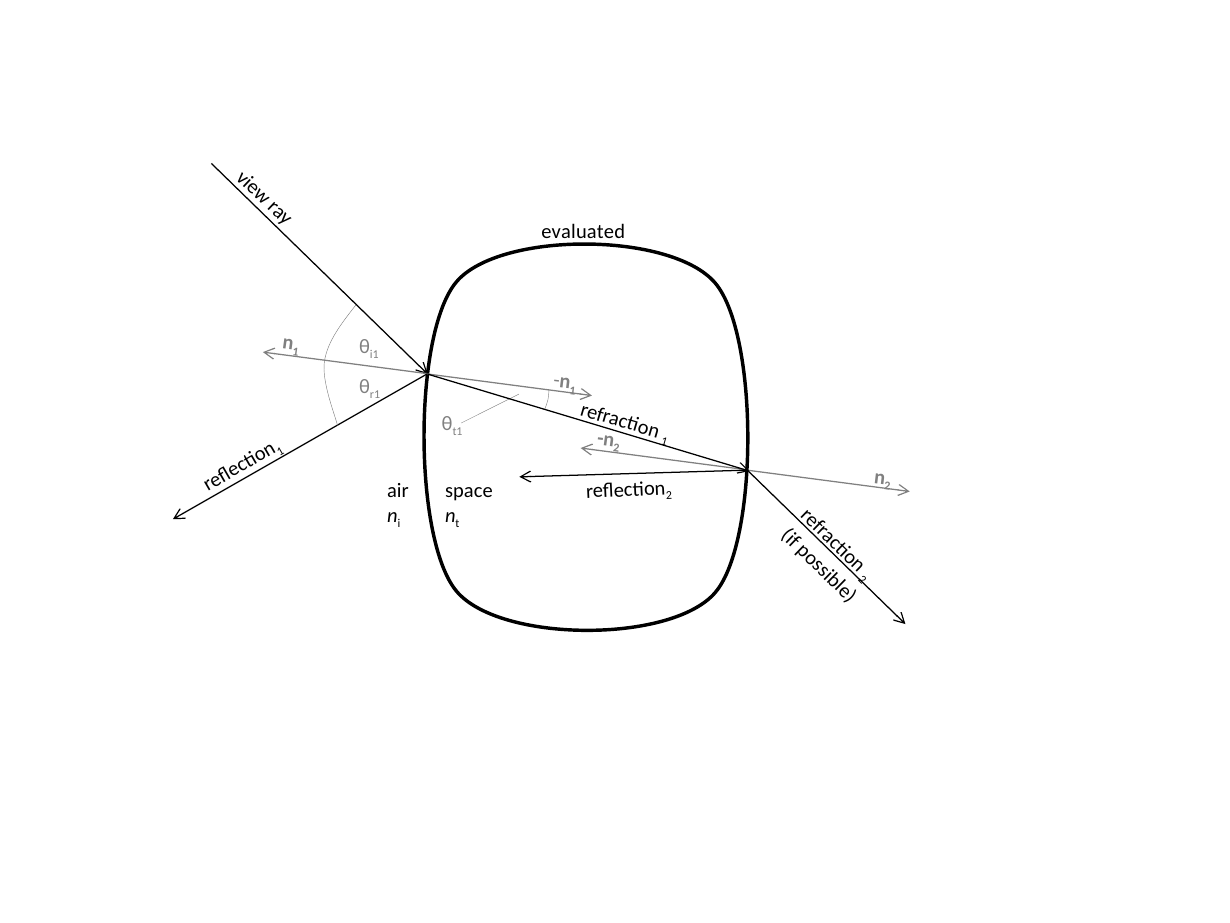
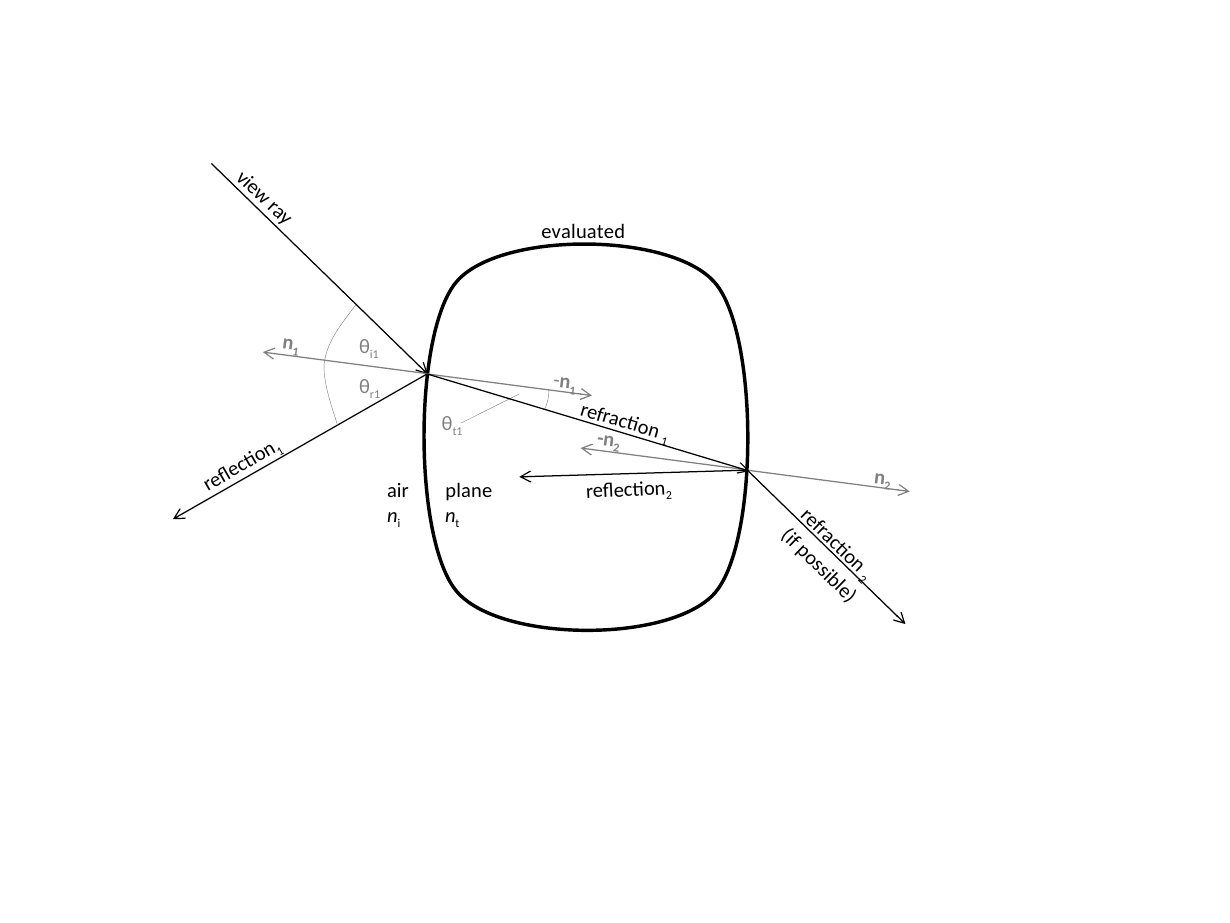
space: space -> plane
